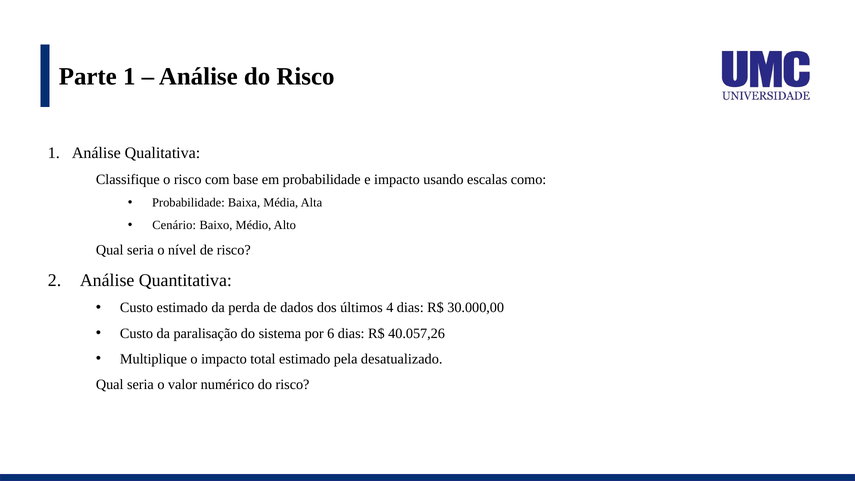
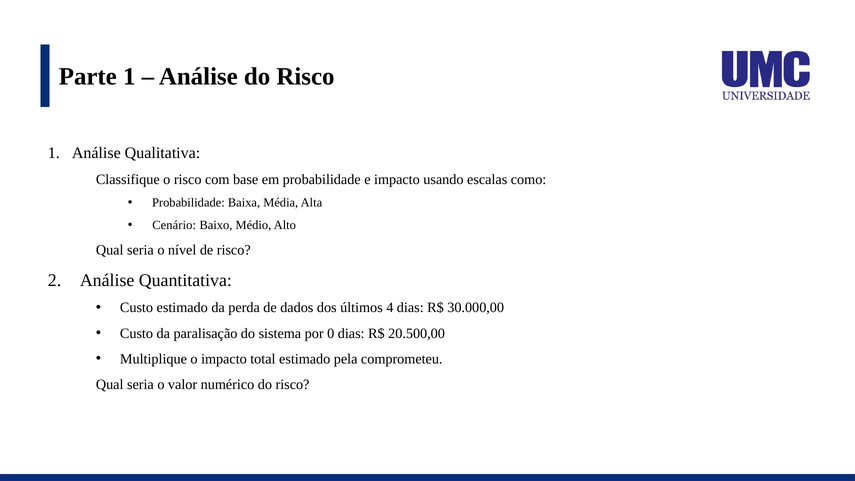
6: 6 -> 0
40.057,26: 40.057,26 -> 20.500,00
desatualizado: desatualizado -> comprometeu
